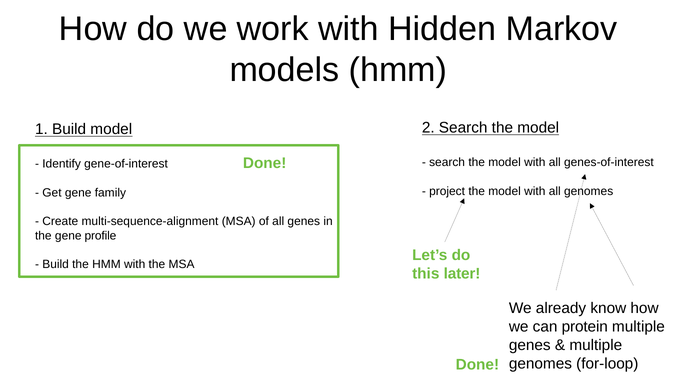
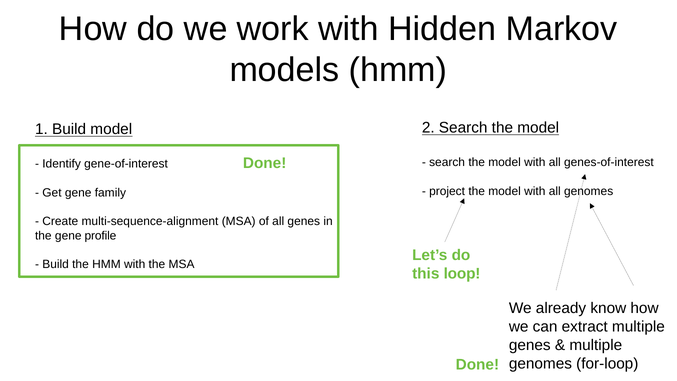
later: later -> loop
protein: protein -> extract
